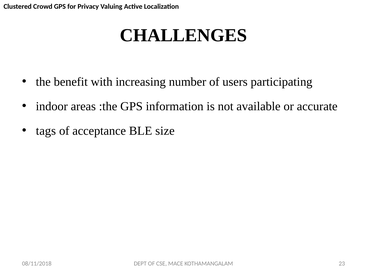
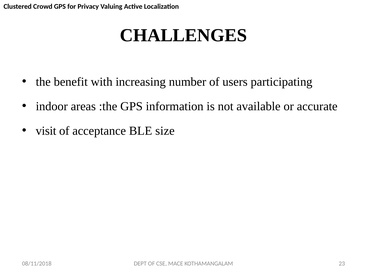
tags: tags -> visit
